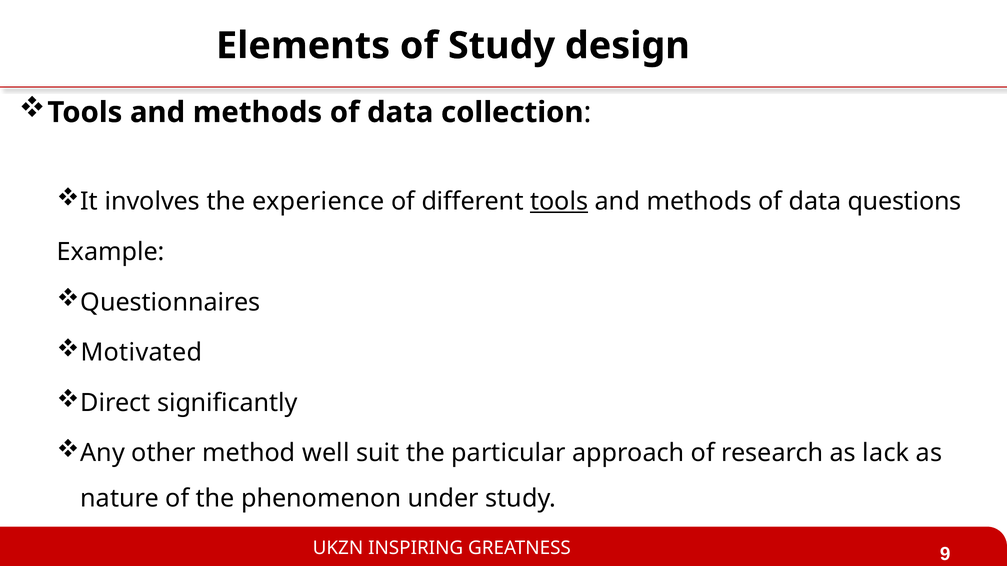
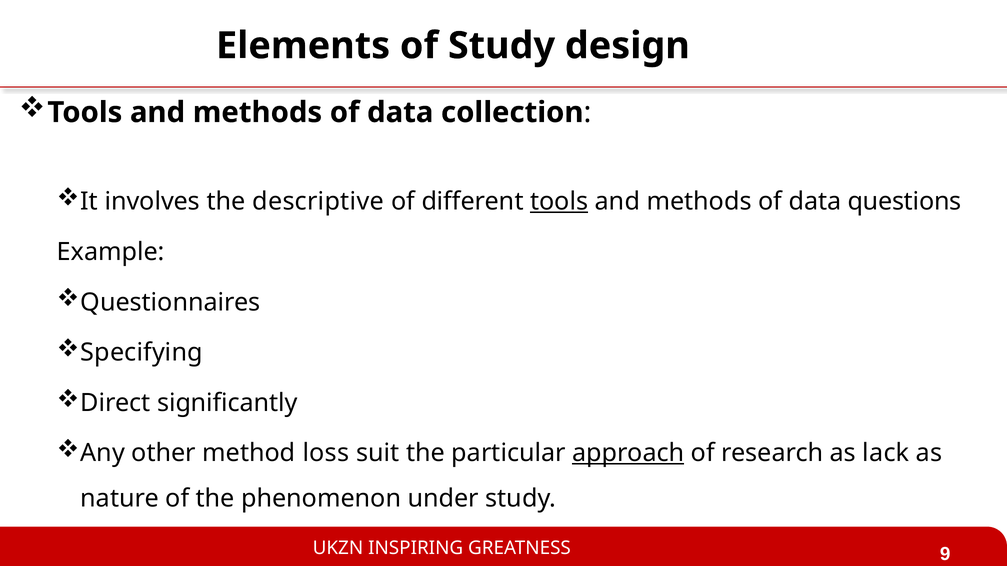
experience: experience -> descriptive
Motivated: Motivated -> Specifying
well: well -> loss
approach underline: none -> present
